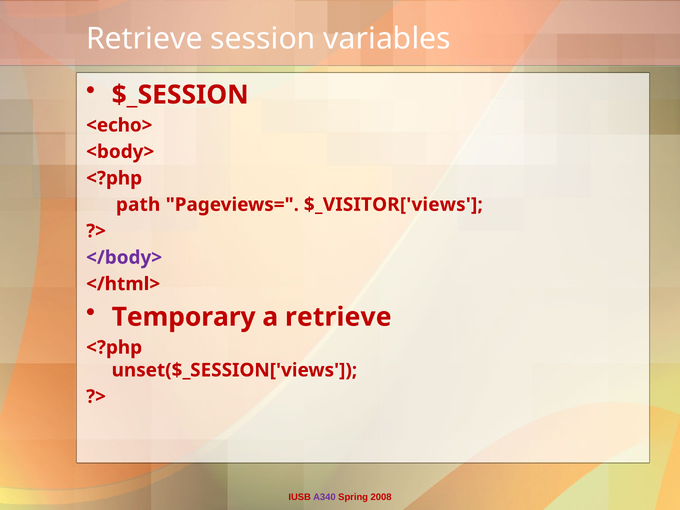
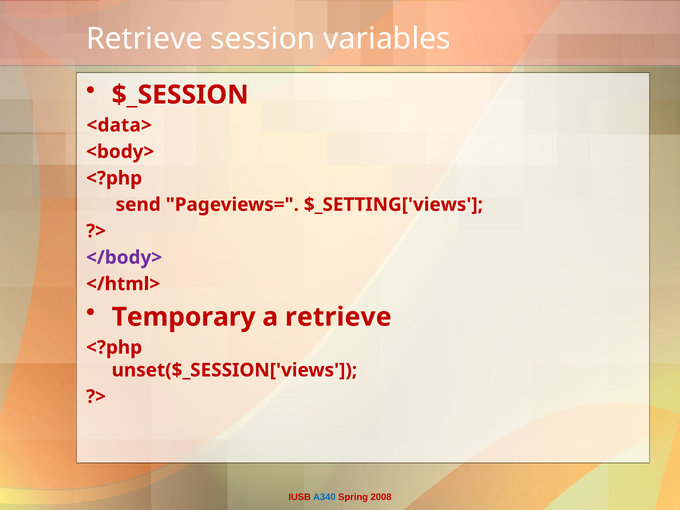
<echo>: <echo> -> <data>
path: path -> send
$_VISITOR['views: $_VISITOR['views -> $_SETTING['views
A340 colour: purple -> blue
